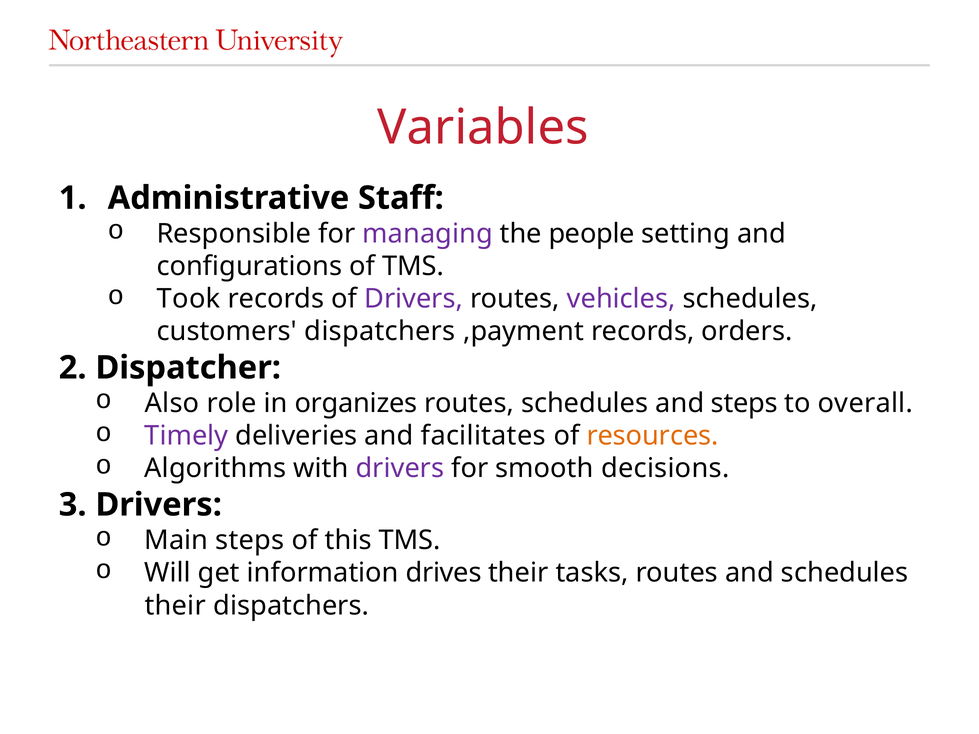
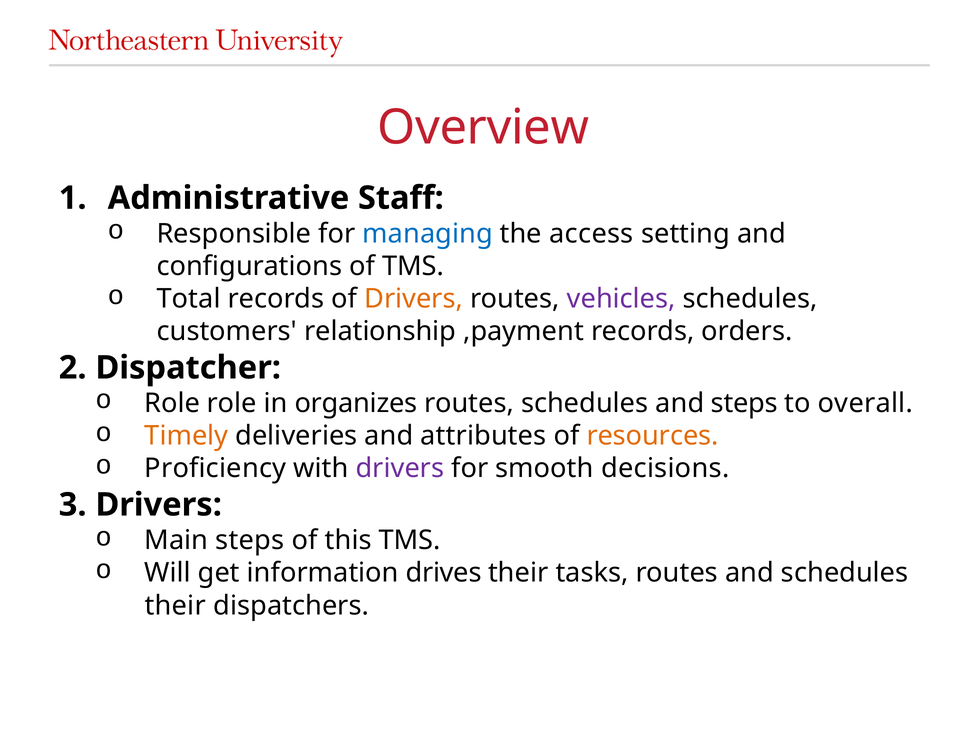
Variables: Variables -> Overview
managing colour: purple -> blue
people: people -> access
Took: Took -> Total
Drivers at (414, 299) colour: purple -> orange
customers dispatchers: dispatchers -> relationship
Also at (172, 403): Also -> Role
Timely colour: purple -> orange
facilitates: facilitates -> attributes
Algorithms: Algorithms -> Proficiency
